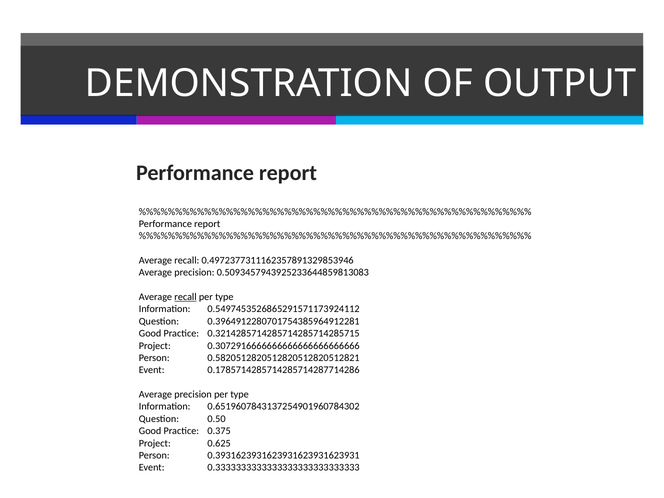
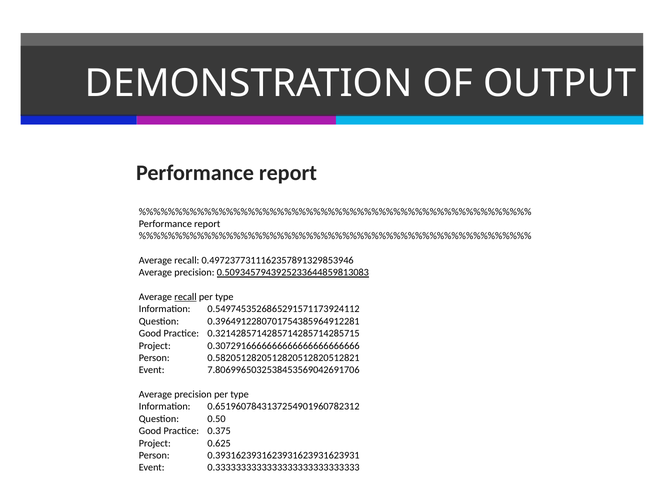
0.5093457943925233644859813083 underline: none -> present
0.1785714285714285714287714286: 0.1785714285714285714287714286 -> 7.8069965032538453569042691706
0.6519607843137254901960784302: 0.6519607843137254901960784302 -> 0.6519607843137254901960782312
